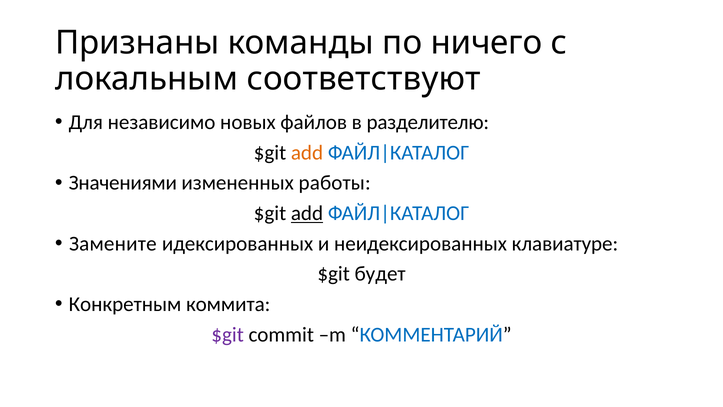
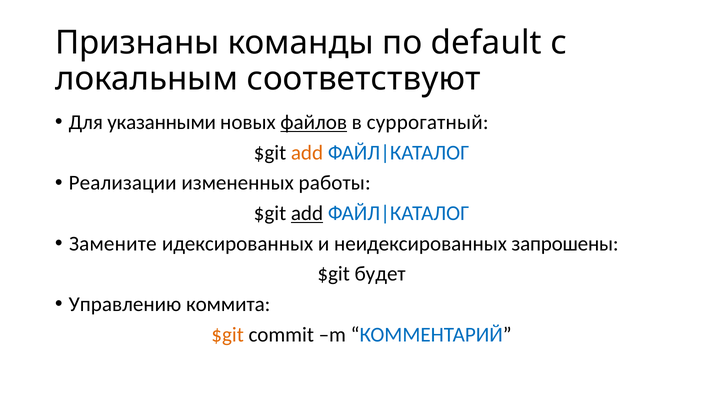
ничего: ничего -> default
независимо: независимо -> указанными
файлов underline: none -> present
разделителю: разделителю -> суррогатный
Значениями: Значениями -> Реализации
клавиатуре: клавиатуре -> запрошены
Конкретным: Конкретным -> Управлению
$git at (228, 334) colour: purple -> orange
